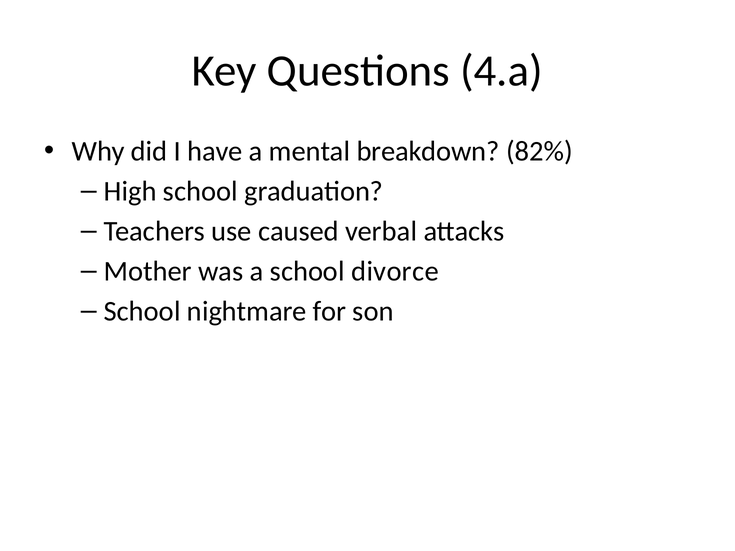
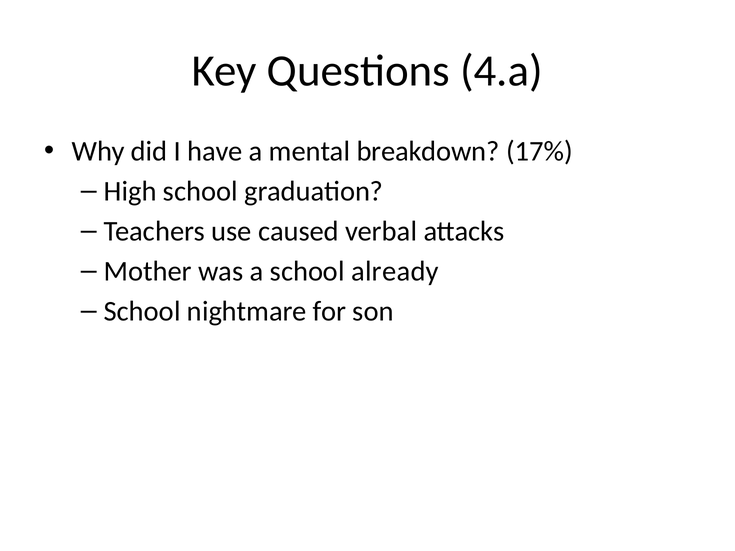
82%: 82% -> 17%
divorce: divorce -> already
